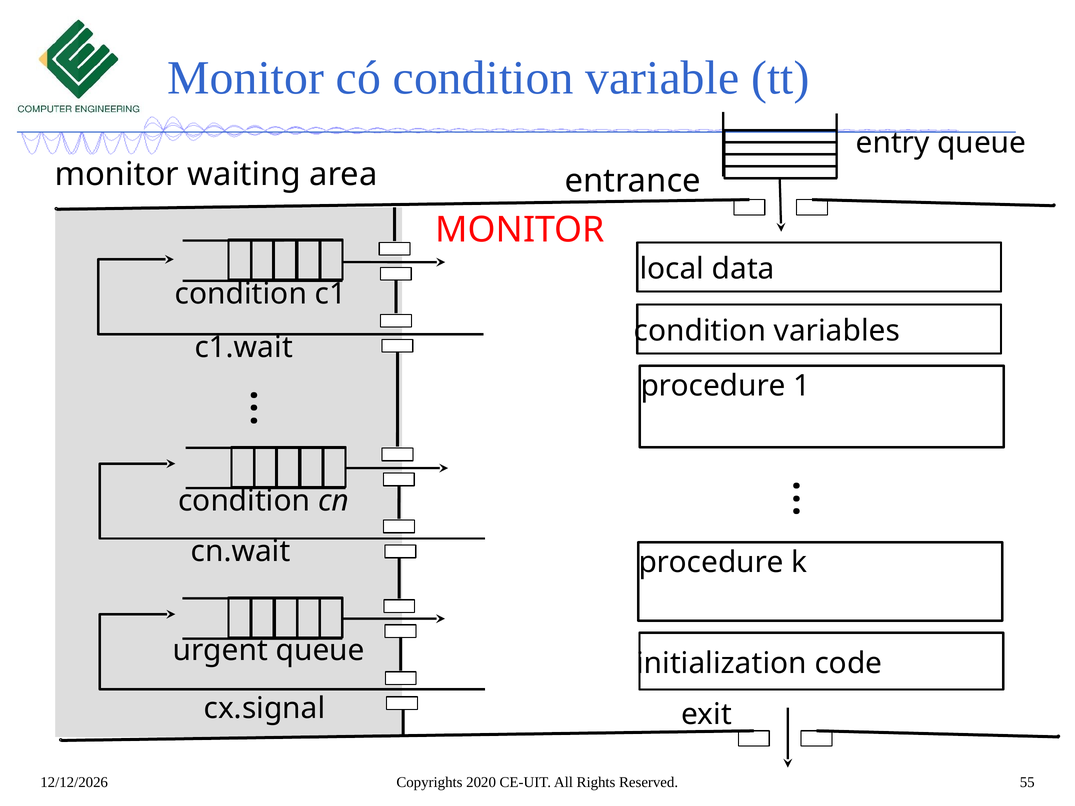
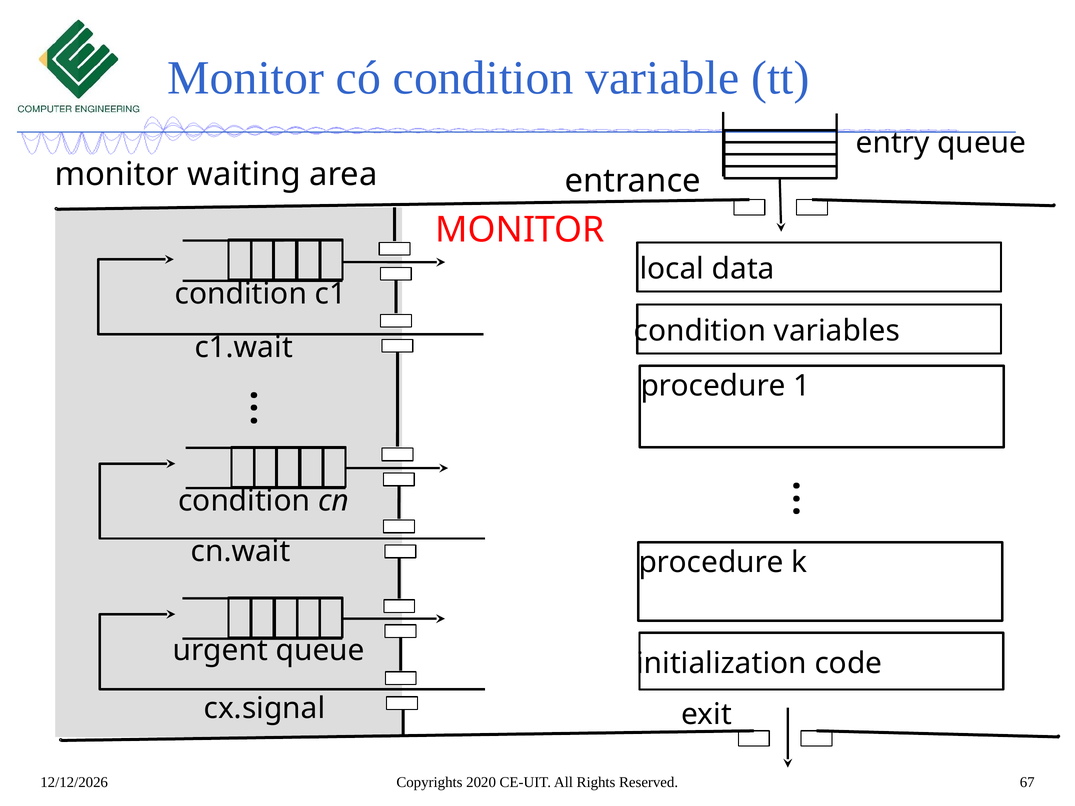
55: 55 -> 67
